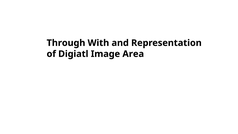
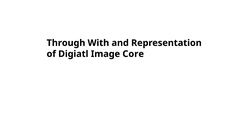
Area: Area -> Core
